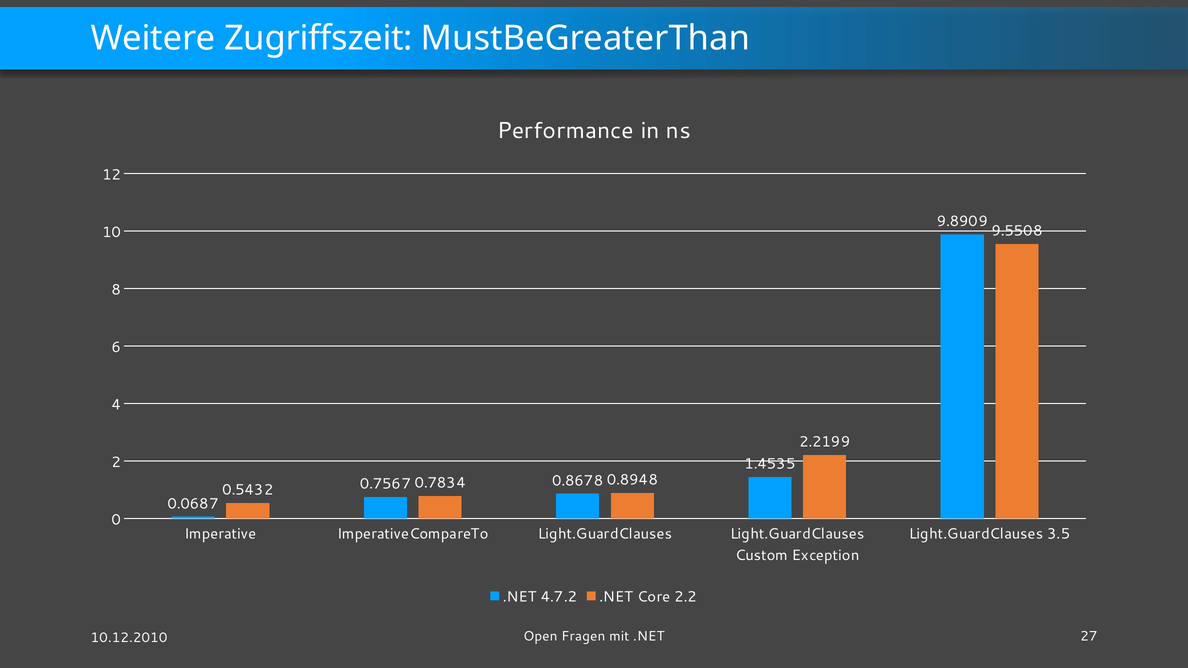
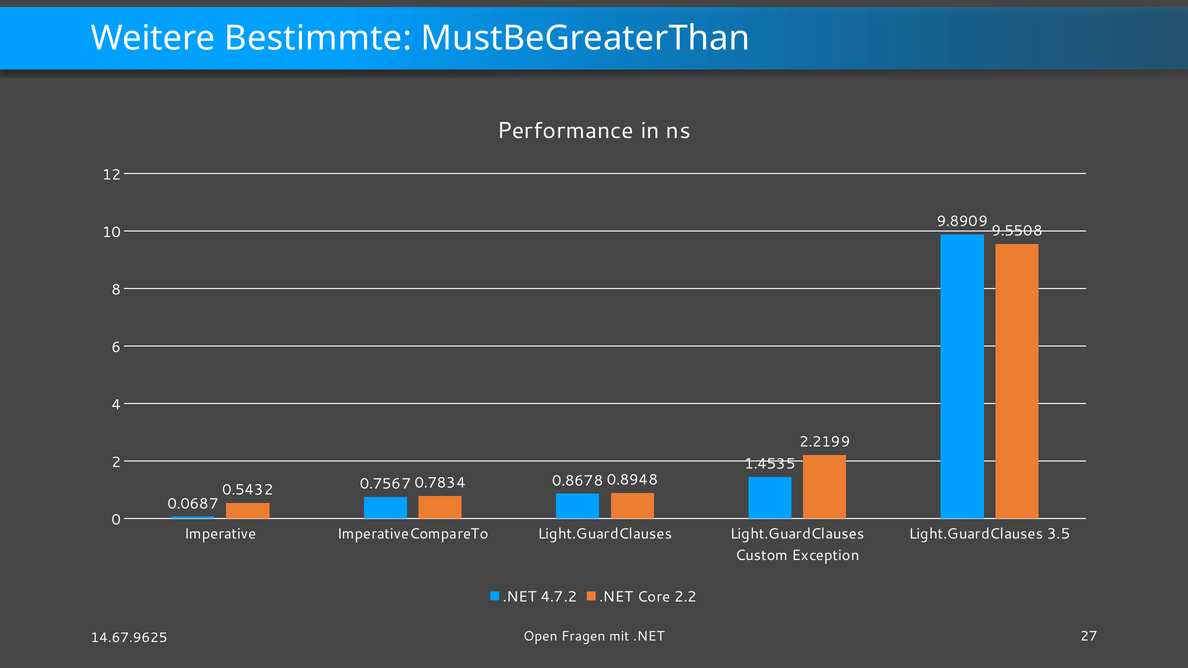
Zugriffszeit: Zugriffszeit -> Bestimmte
10.12.2010: 10.12.2010 -> 14.67.9625
